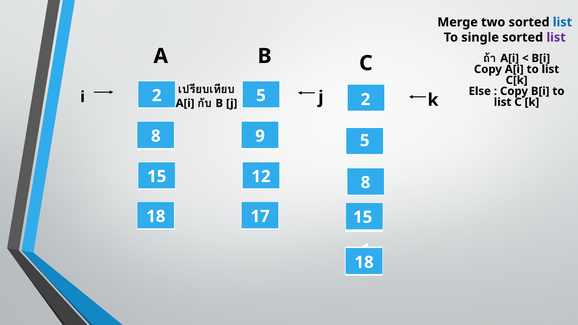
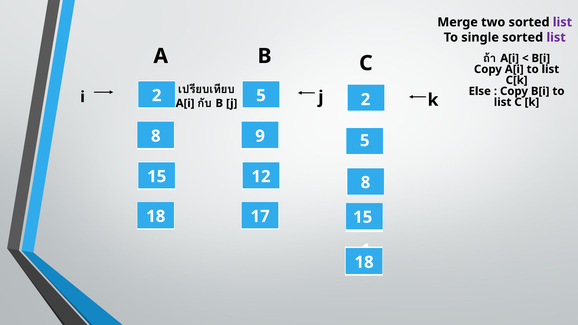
list at (562, 22) colour: blue -> purple
